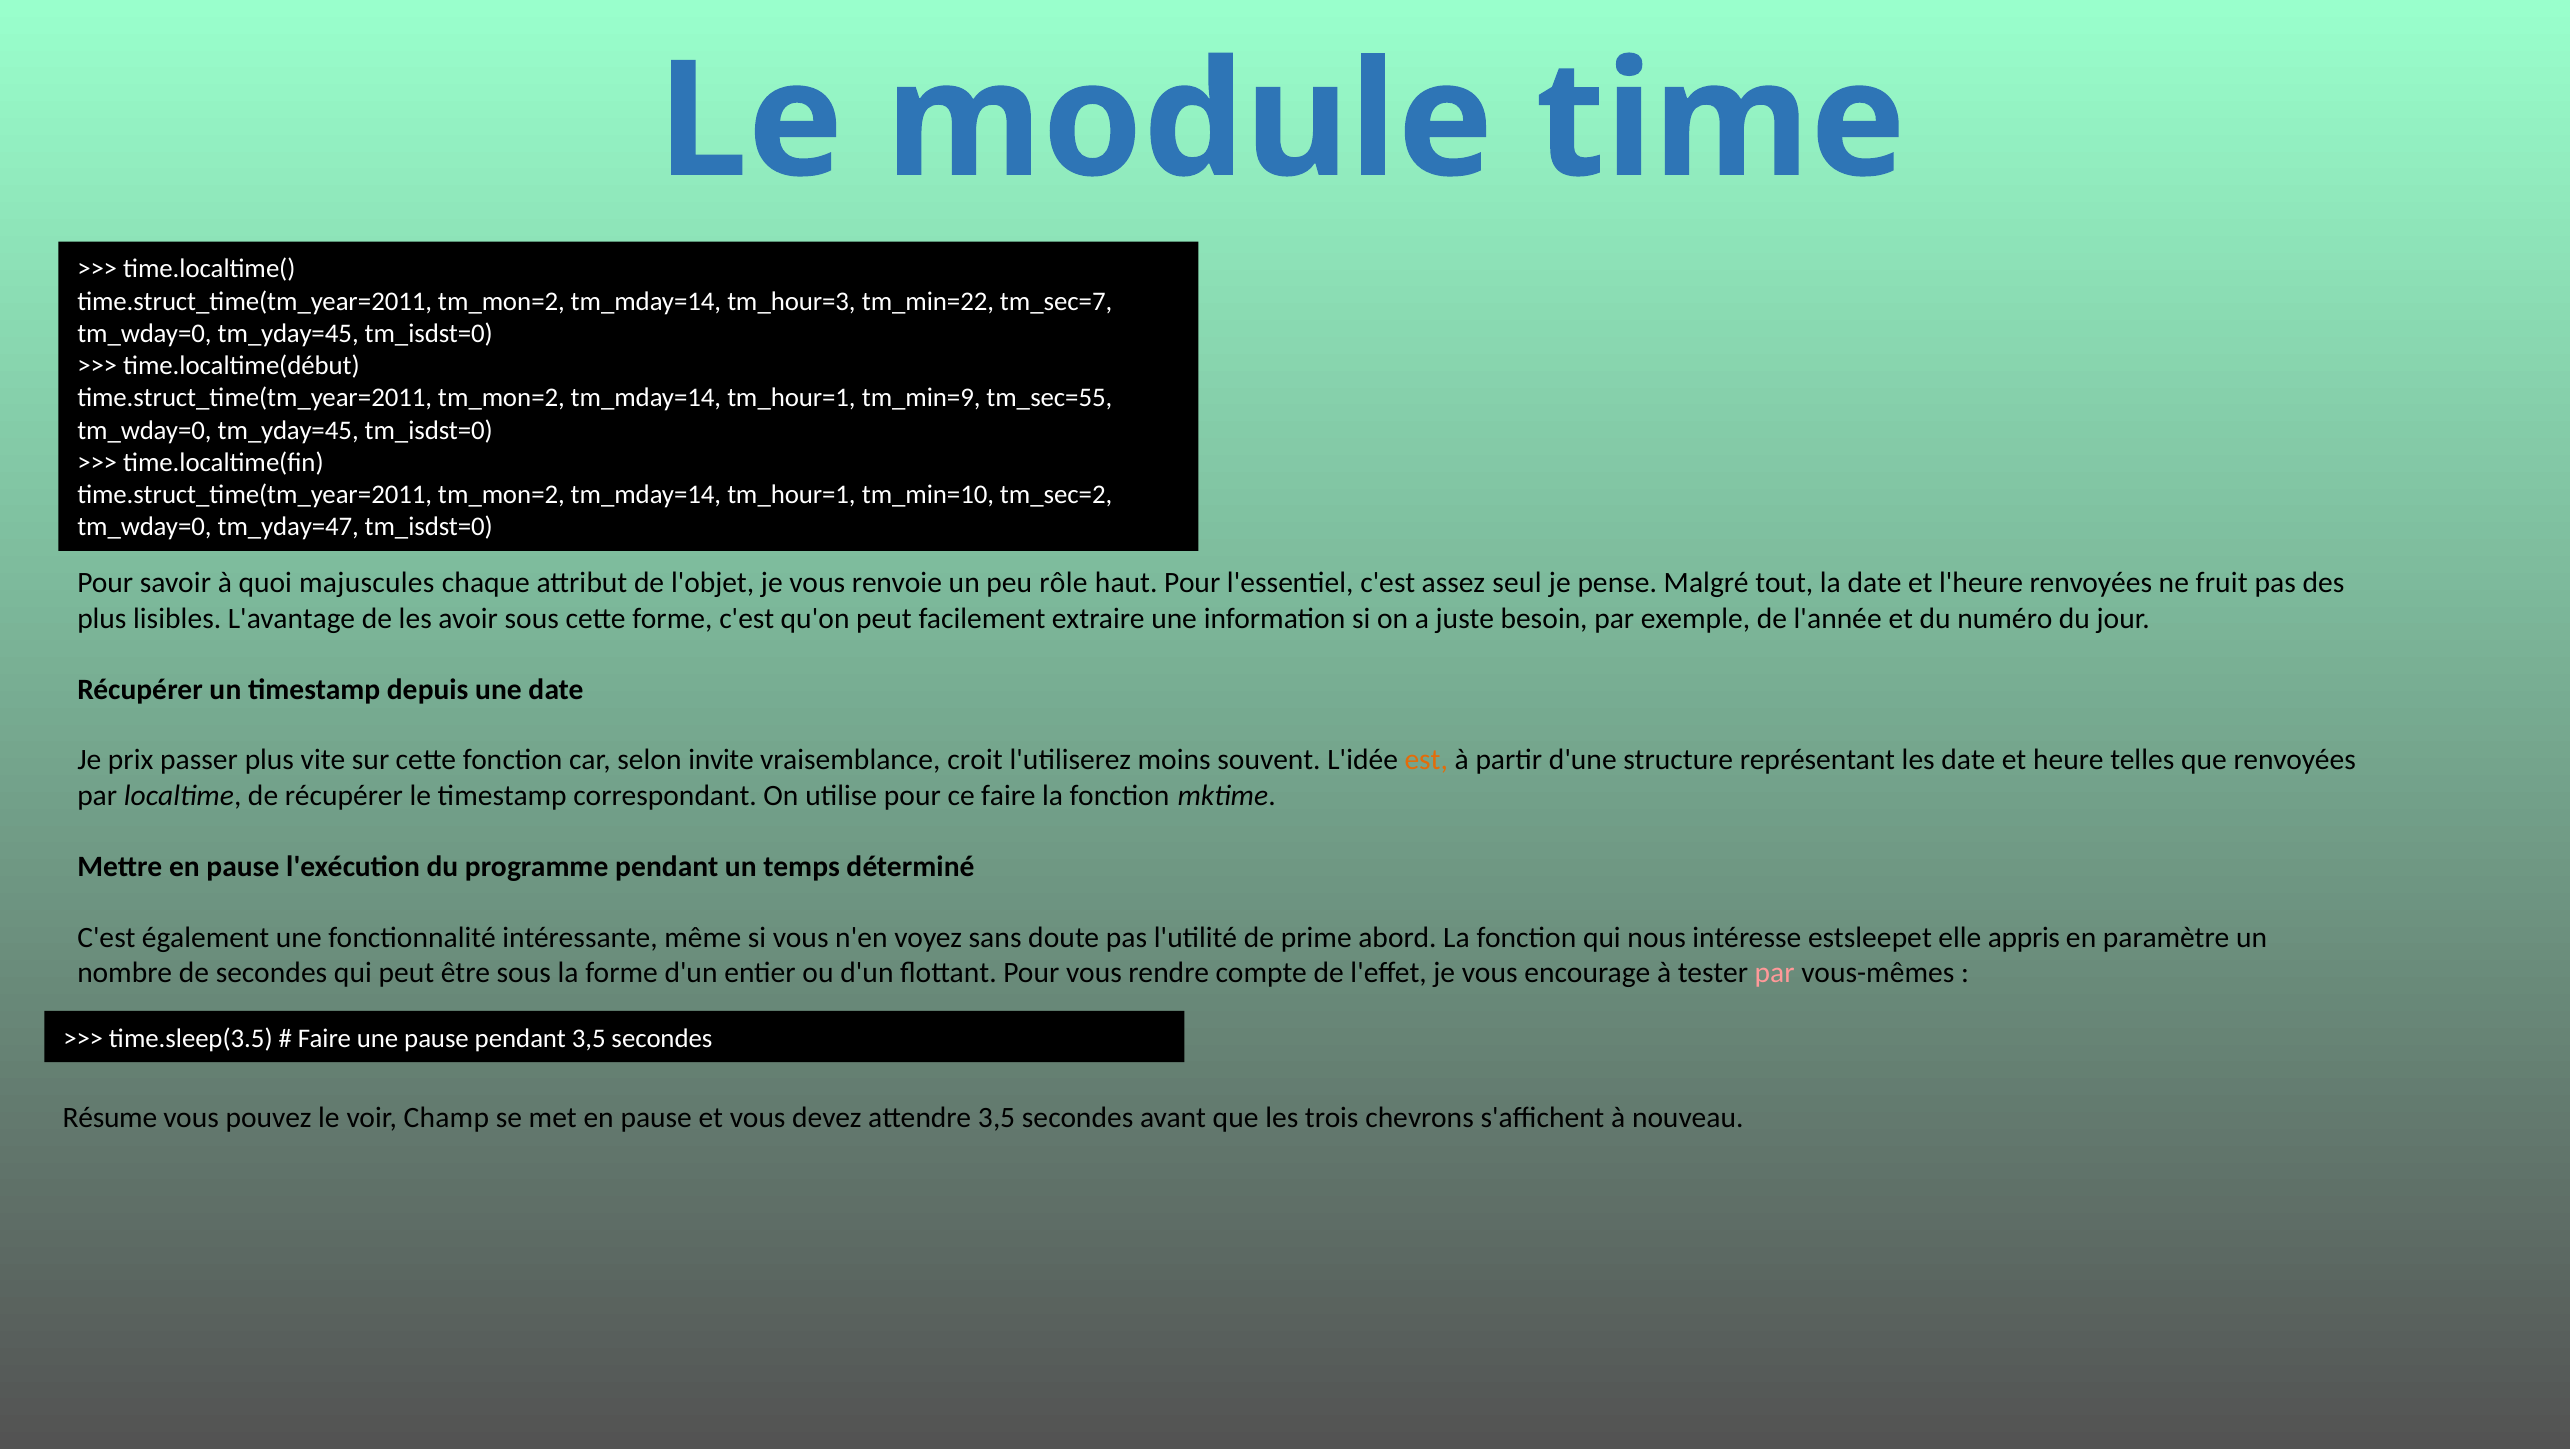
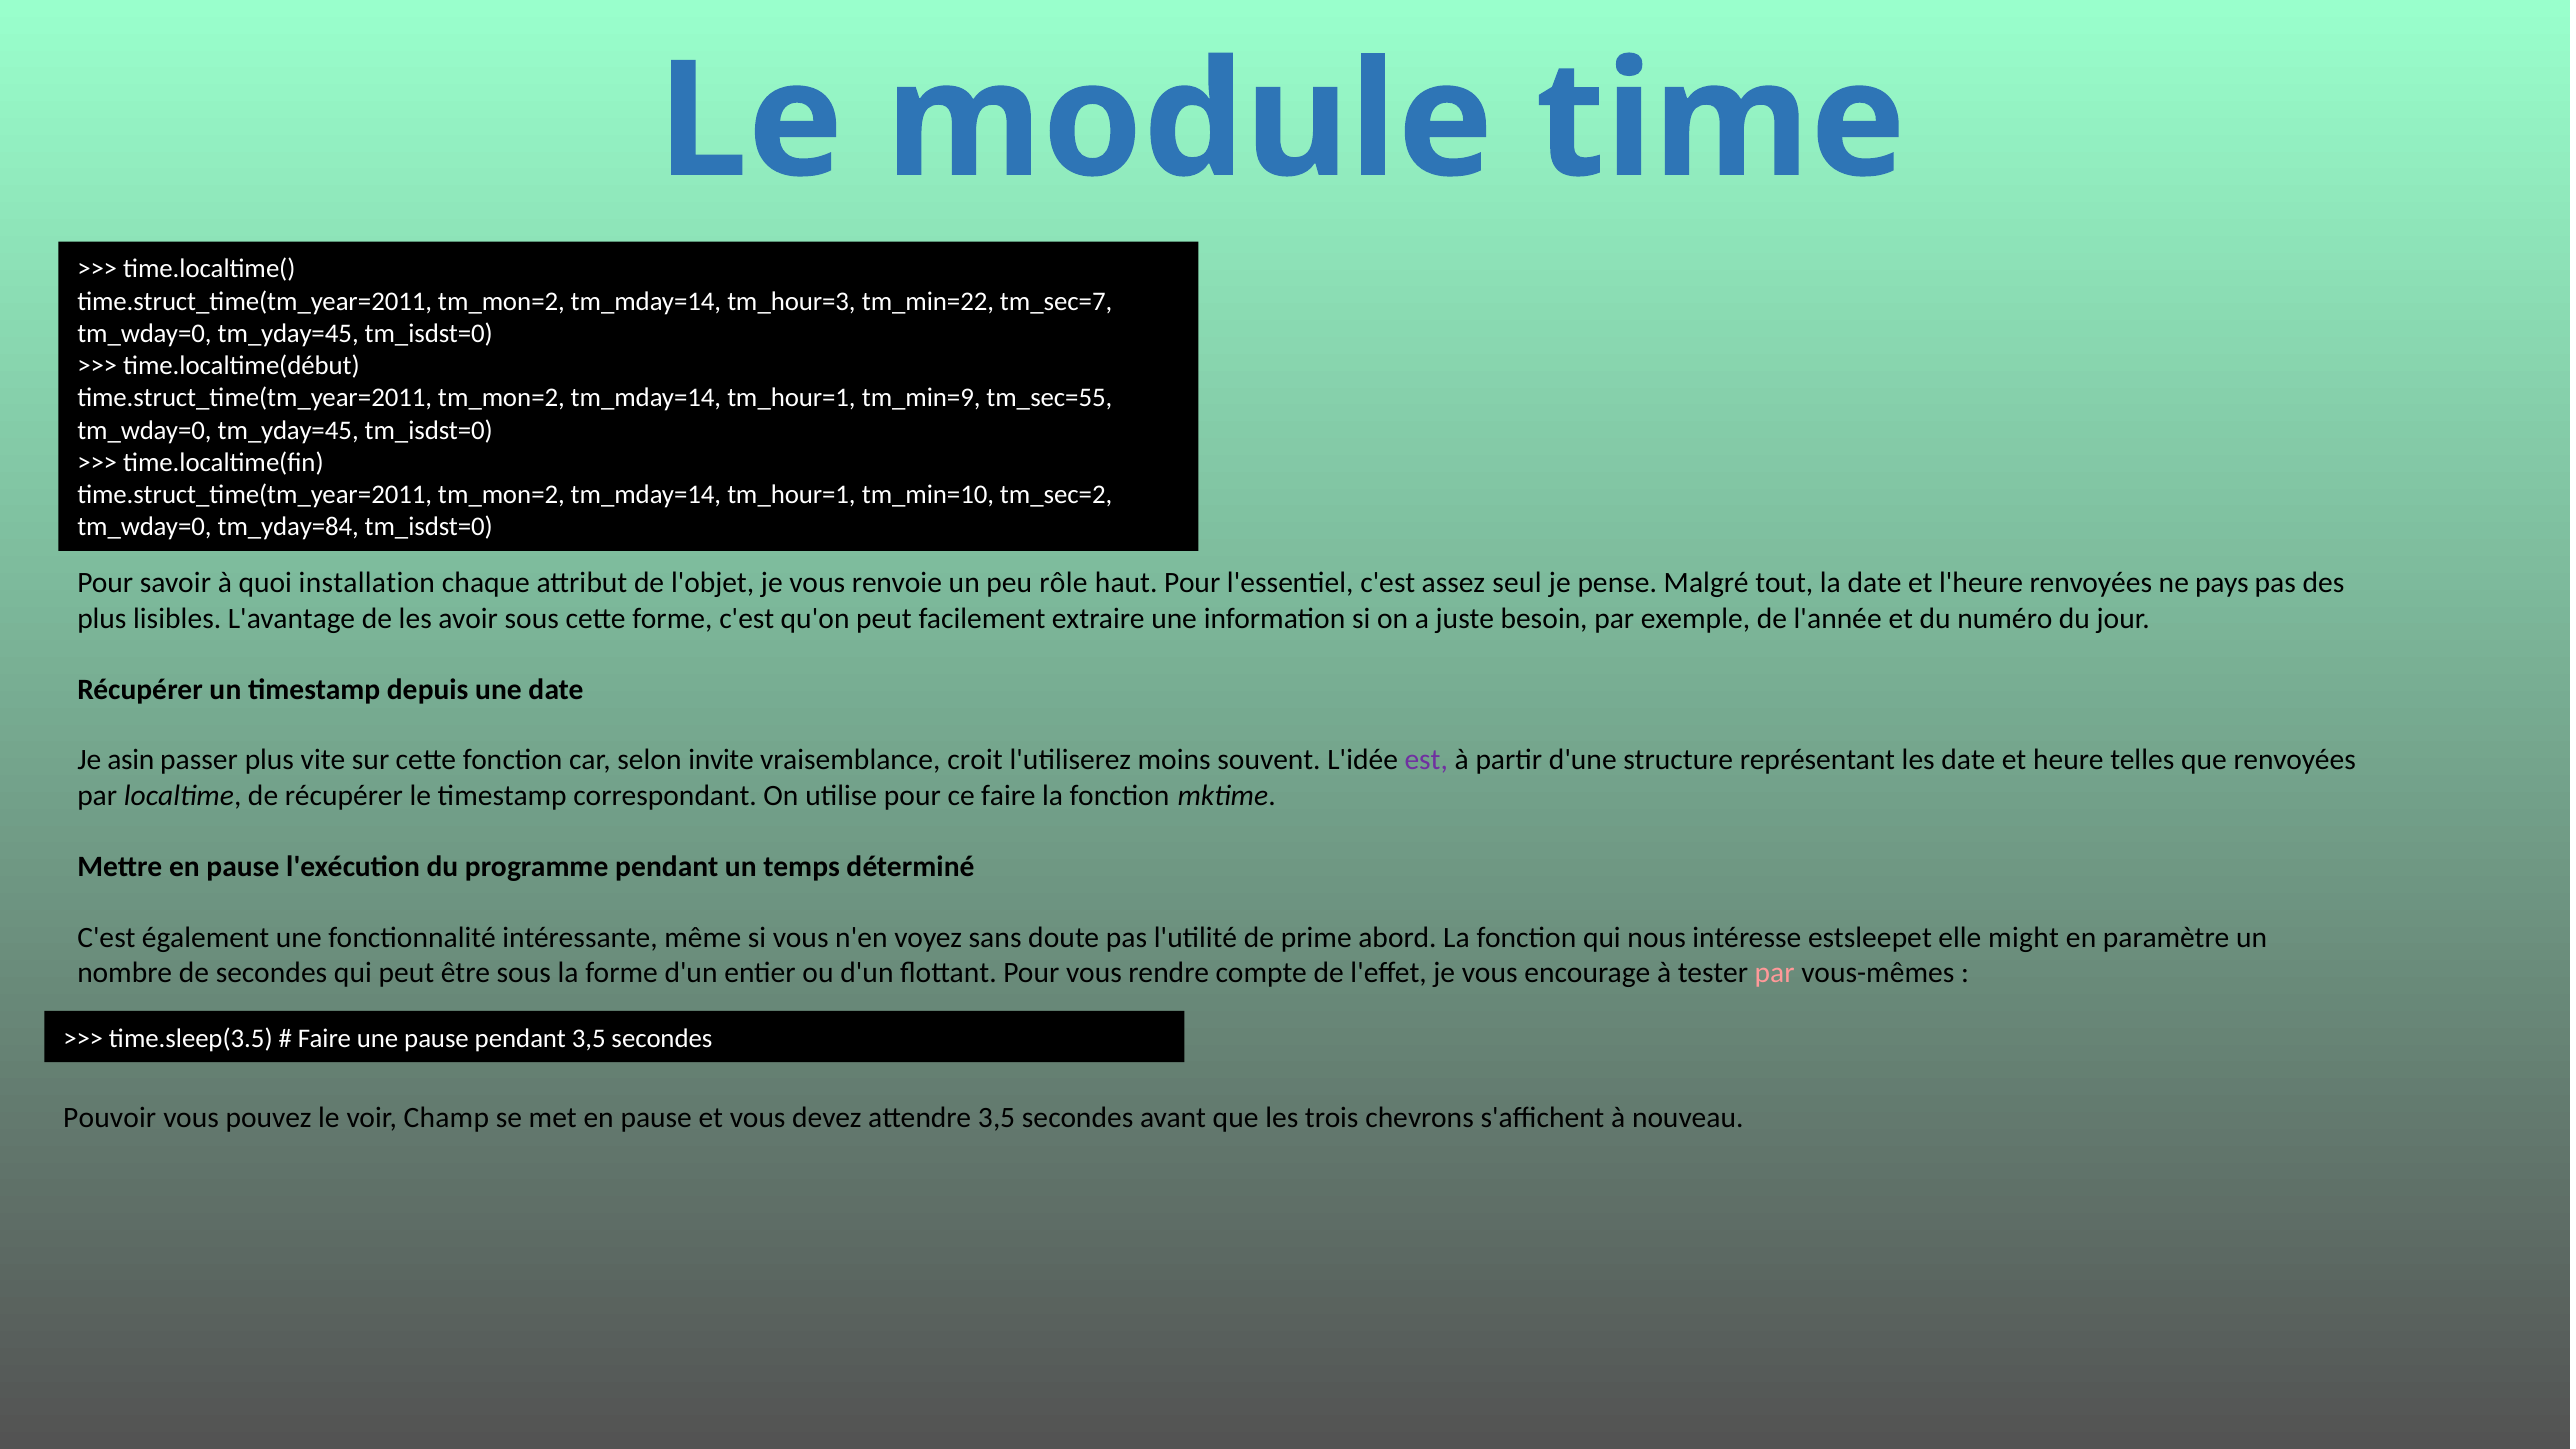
tm_yday=47: tm_yday=47 -> tm_yday=84
majuscules: majuscules -> installation
fruit: fruit -> pays
prix: prix -> asin
est colour: orange -> purple
appris: appris -> might
Résume: Résume -> Pouvoir
